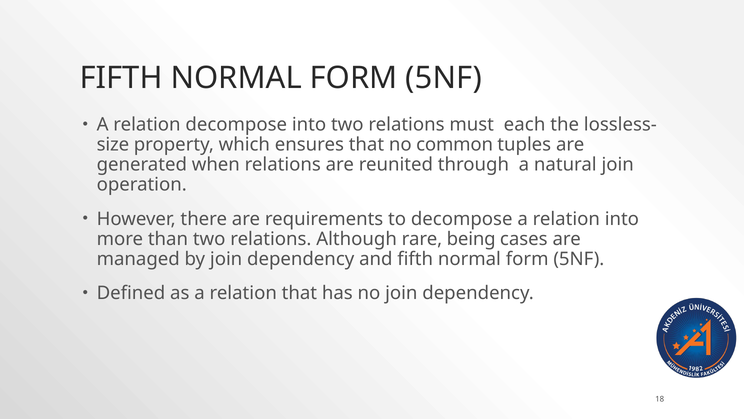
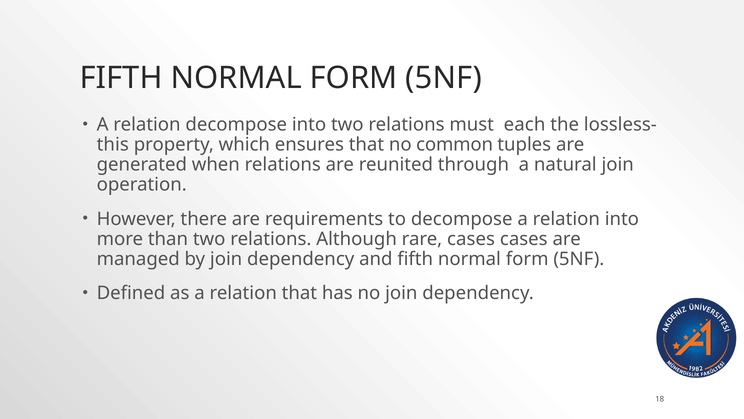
size: size -> this
rare being: being -> cases
